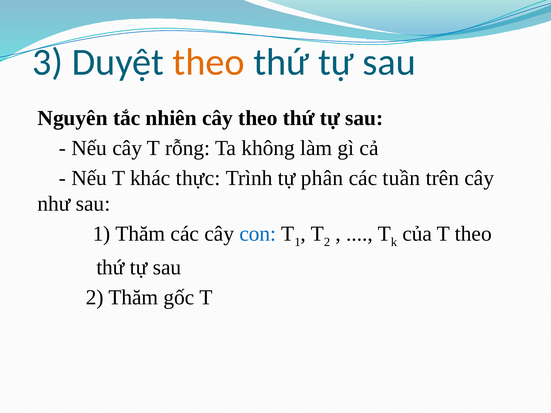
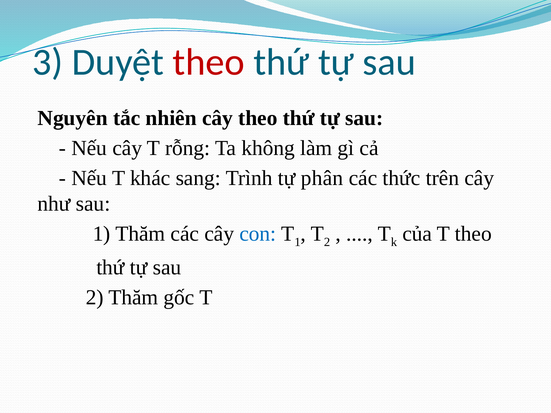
theo at (209, 62) colour: orange -> red
thực: thực -> sang
tuần: tuần -> thức
